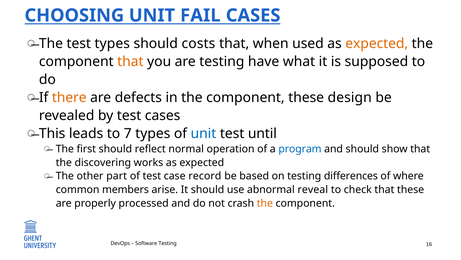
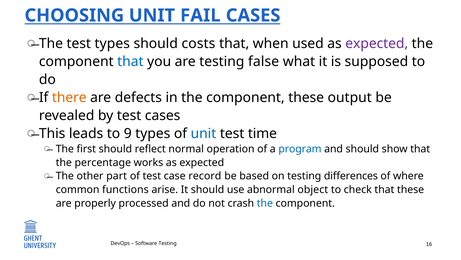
expected at (377, 44) colour: orange -> purple
that at (130, 61) colour: orange -> blue
have: have -> false
design: design -> output
7: 7 -> 9
until: until -> time
discovering: discovering -> percentage
members: members -> functions
reveal: reveal -> object
the at (265, 203) colour: orange -> blue
